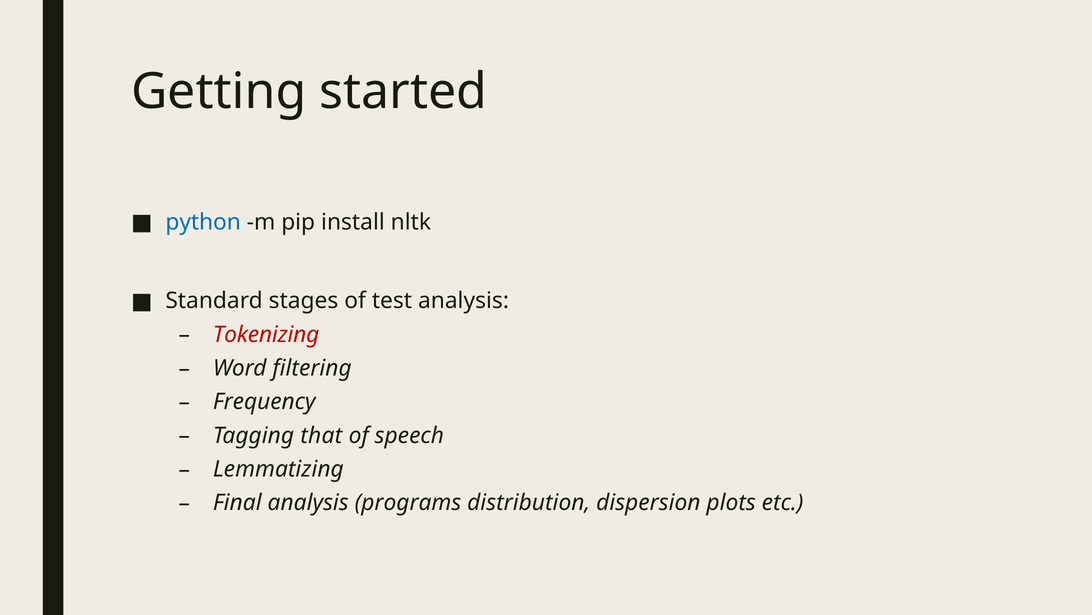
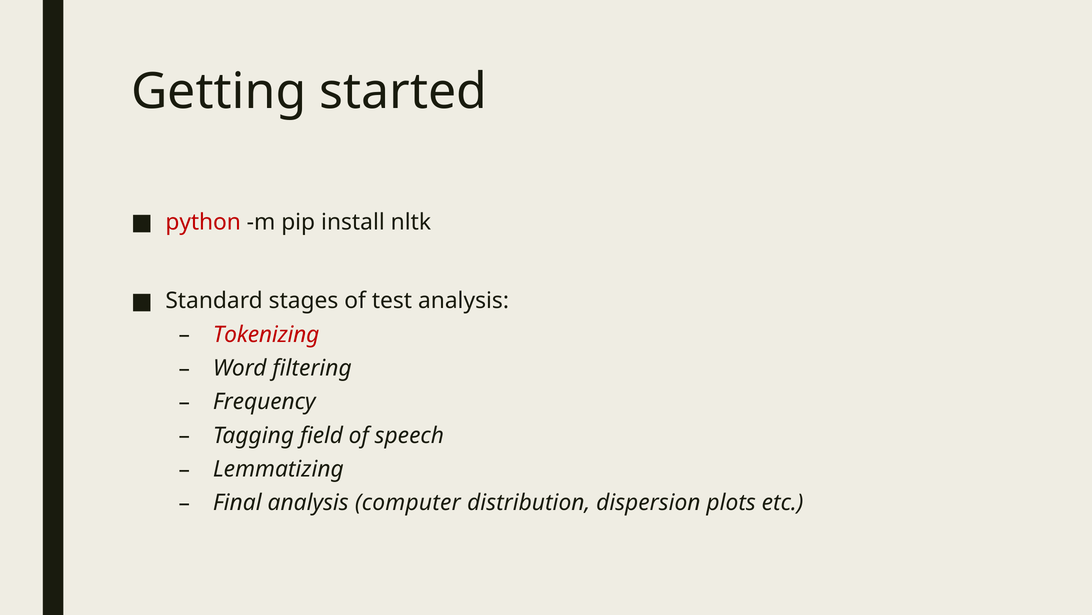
python colour: blue -> red
that: that -> field
programs: programs -> computer
